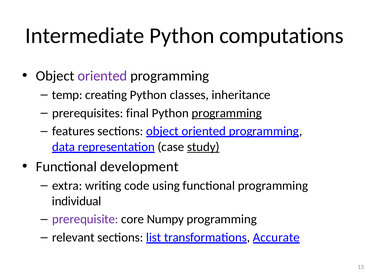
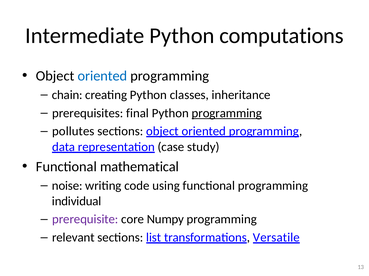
oriented at (102, 76) colour: purple -> blue
temp: temp -> chain
features: features -> pollutes
study underline: present -> none
development: development -> mathematical
extra: extra -> noise
Accurate: Accurate -> Versatile
